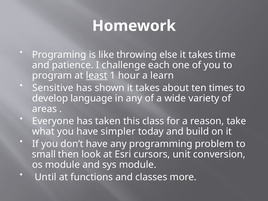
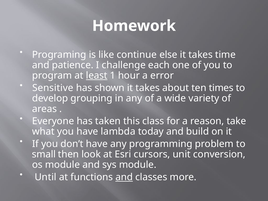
throwing: throwing -> continue
learn: learn -> error
language: language -> grouping
simpler: simpler -> lambda
and at (124, 177) underline: none -> present
